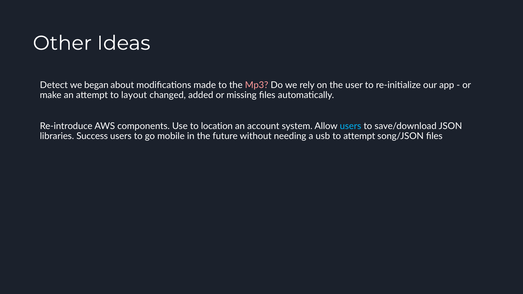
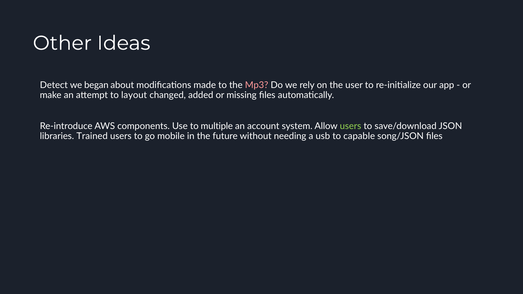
location: location -> multiple
users at (351, 126) colour: light blue -> light green
Success: Success -> Trained
to attempt: attempt -> capable
